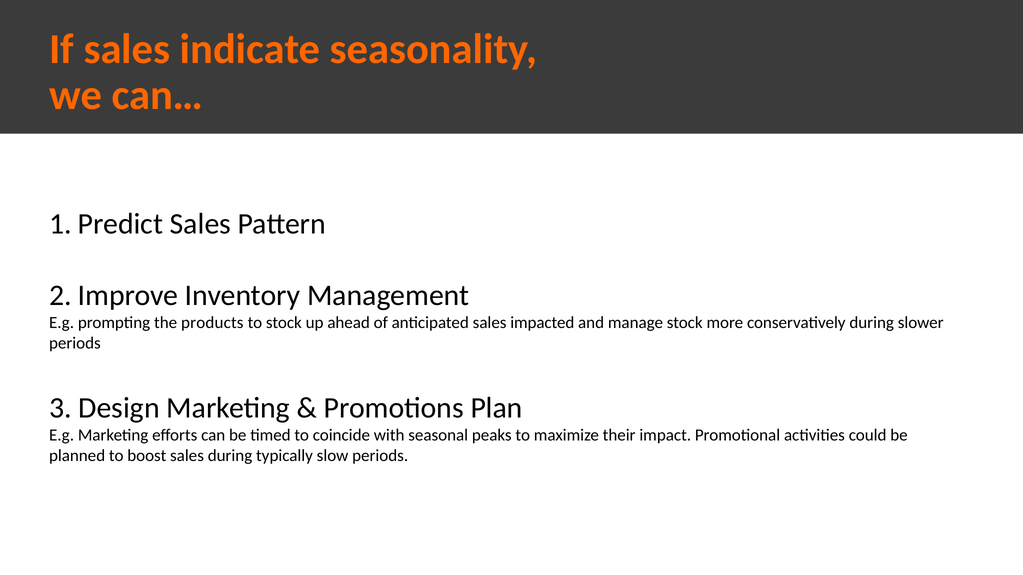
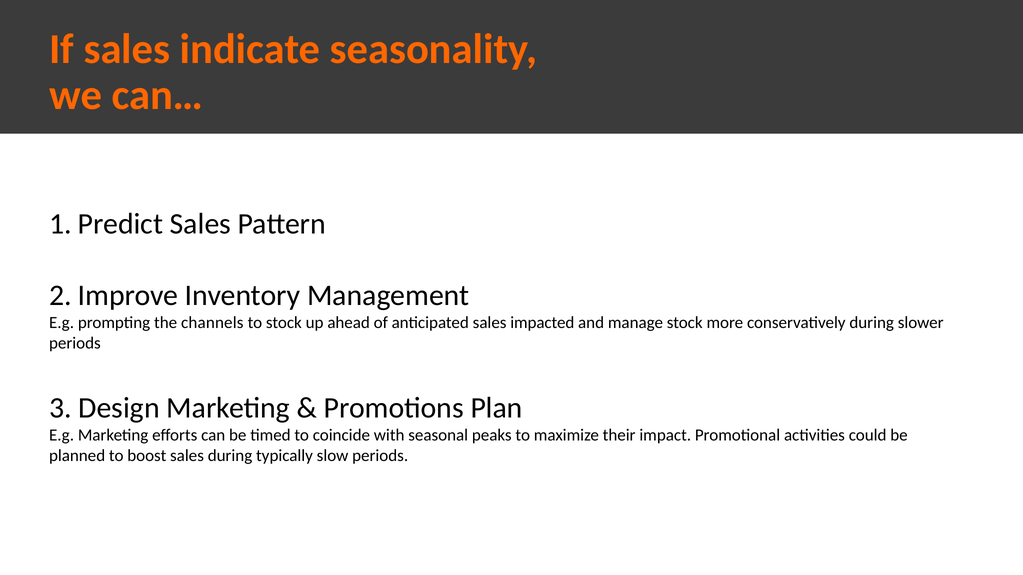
products: products -> channels
